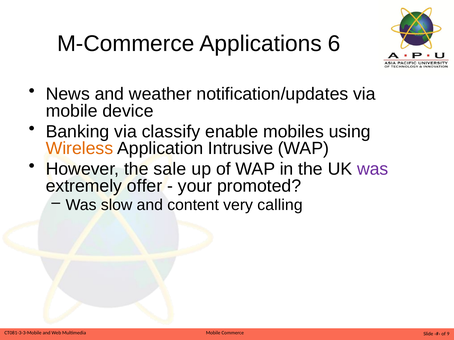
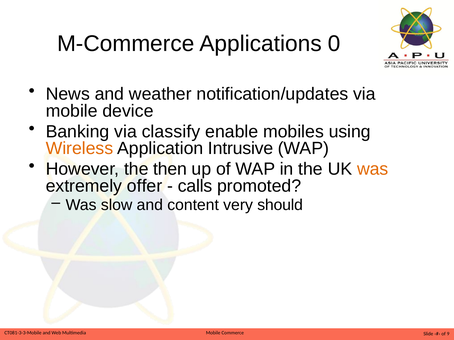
6: 6 -> 0
sale: sale -> then
was at (373, 169) colour: purple -> orange
your: your -> calls
calling: calling -> should
